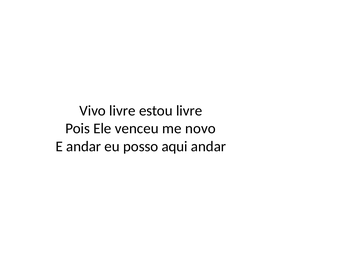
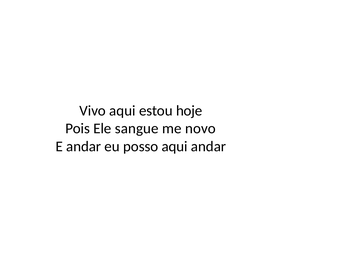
Vivo livre: livre -> aqui
estou livre: livre -> hoje
venceu: venceu -> sangue
